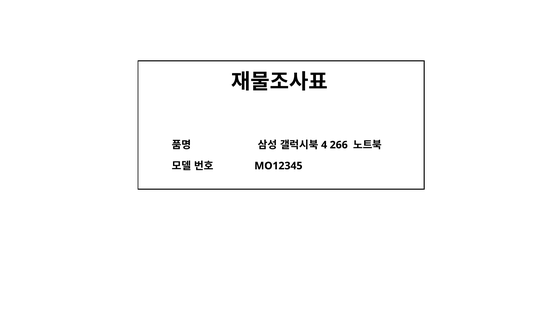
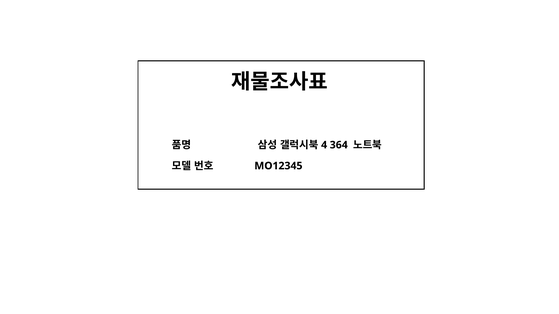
266: 266 -> 364
